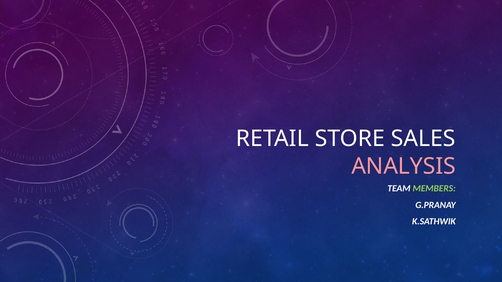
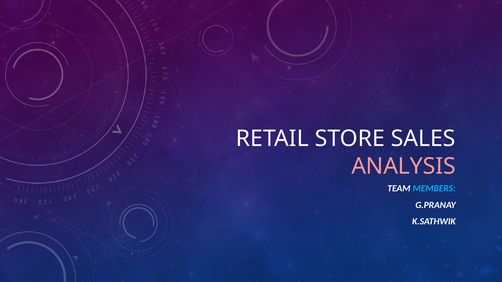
MEMBERS colour: light green -> light blue
